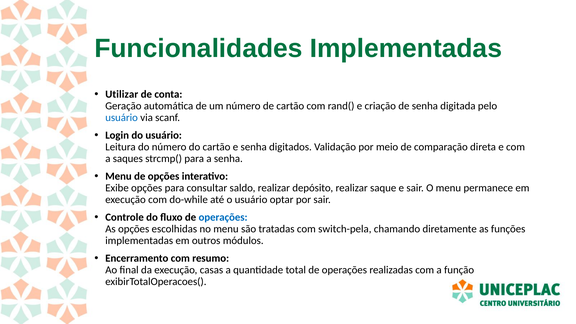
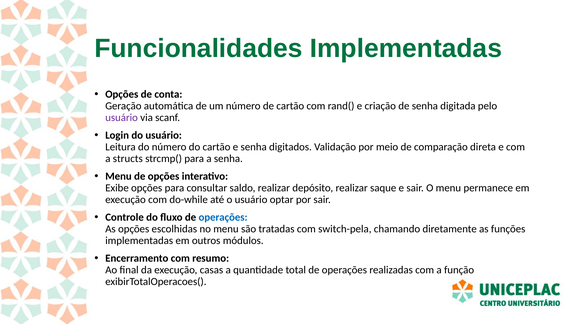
Utilizar at (122, 94): Utilizar -> Opções
usuário at (122, 118) colour: blue -> purple
saques: saques -> structs
